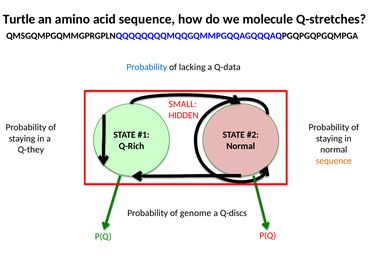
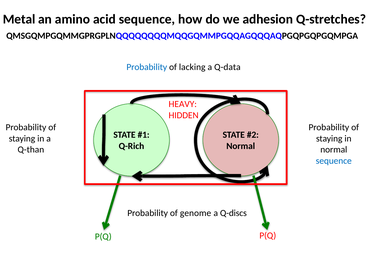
Turtle: Turtle -> Metal
molecule: molecule -> adhesion
SMALL: SMALL -> HEAVY
Q-they: Q-they -> Q-than
sequence at (334, 160) colour: orange -> blue
